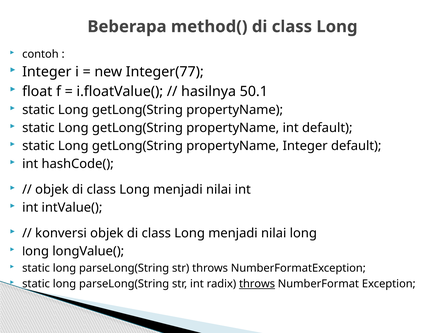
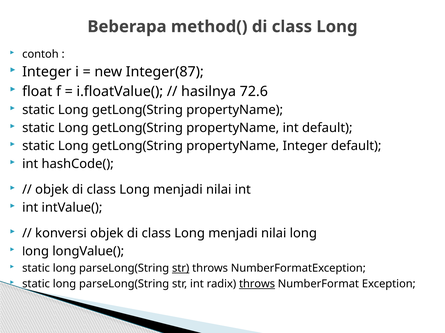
Integer(77: Integer(77 -> Integer(87
50.1: 50.1 -> 72.6
str at (181, 269) underline: none -> present
